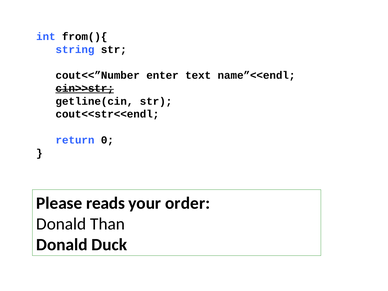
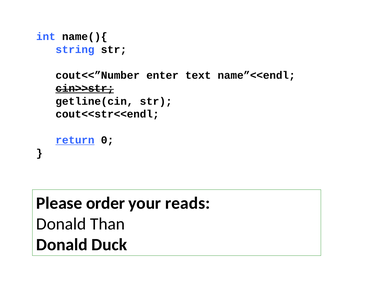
from(){: from(){ -> name(){
return underline: none -> present
reads: reads -> order
order: order -> reads
